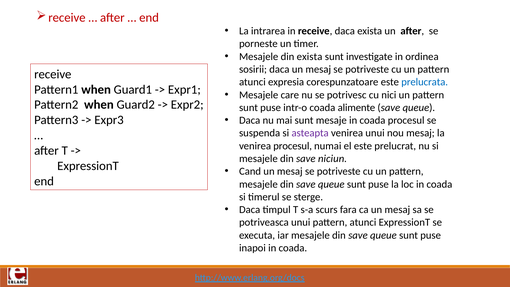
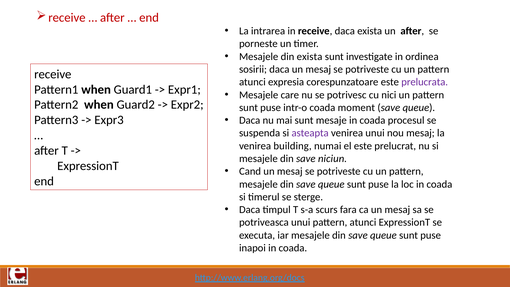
prelucrata colour: blue -> purple
alimente: alimente -> moment
venirea procesul: procesul -> building
